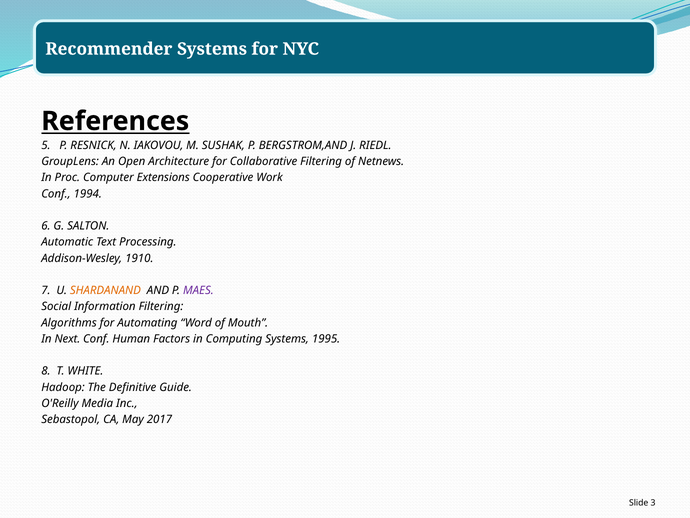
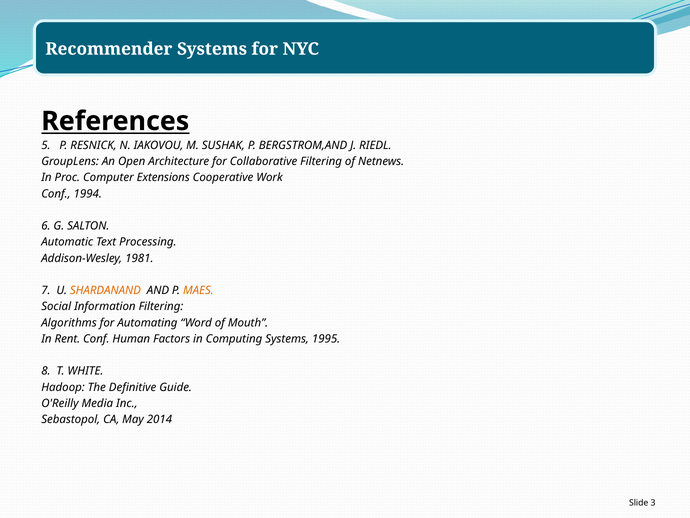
1910: 1910 -> 1981
MAES colour: purple -> orange
Next: Next -> Rent
2017: 2017 -> 2014
